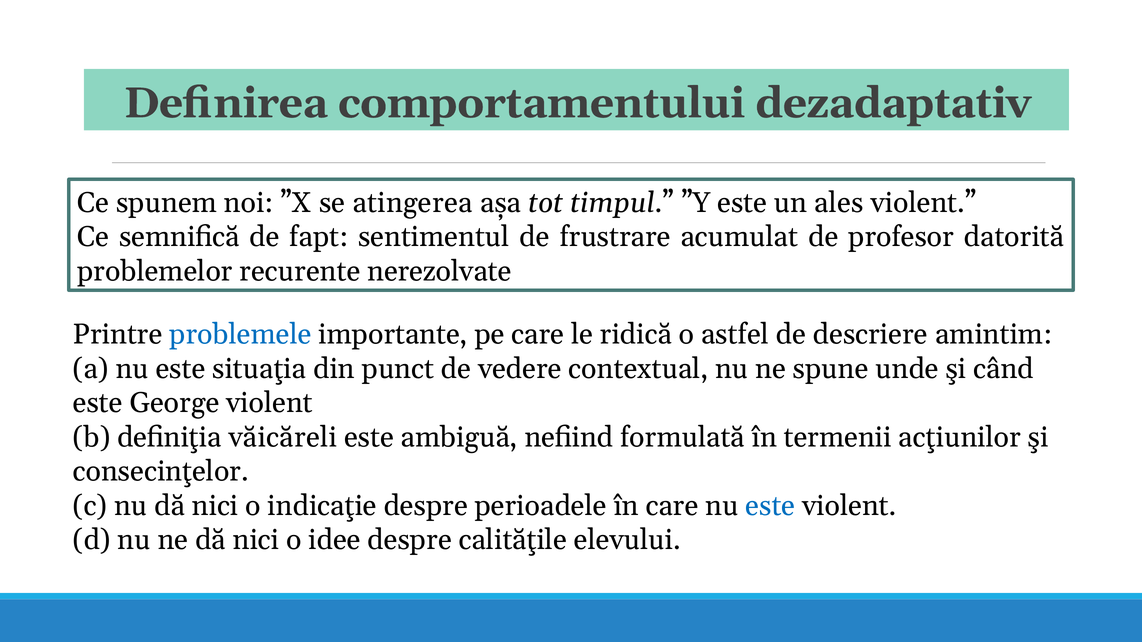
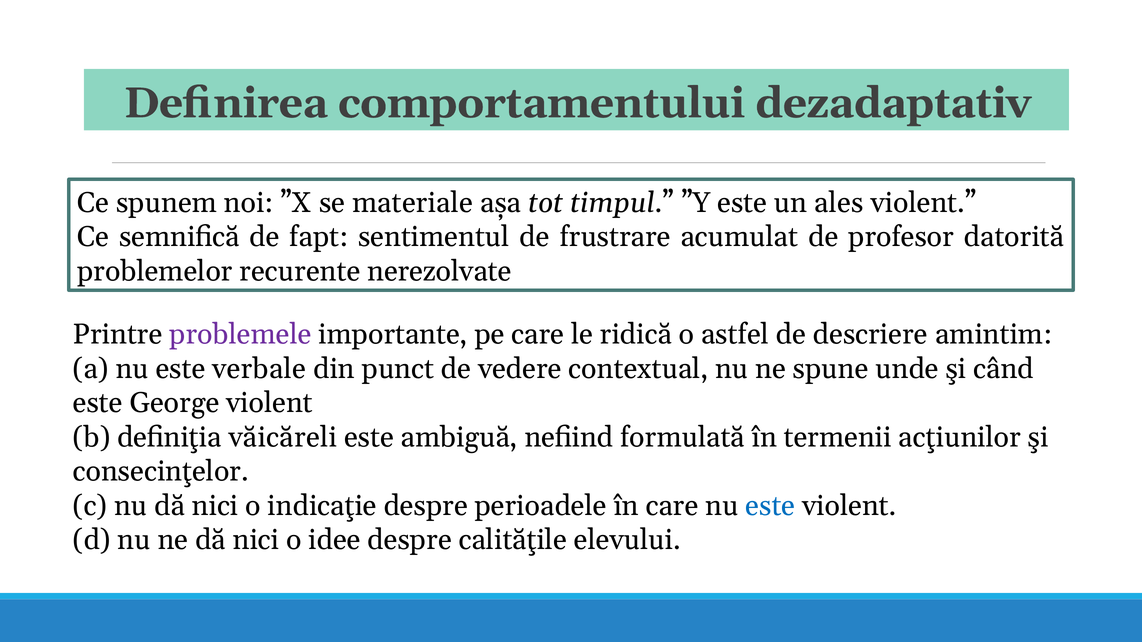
atingerea: atingerea -> materiale
problemele colour: blue -> purple
situaţia: situaţia -> verbale
